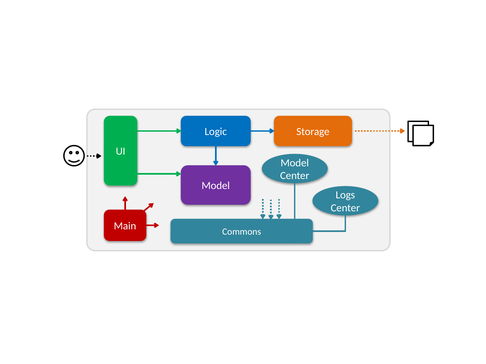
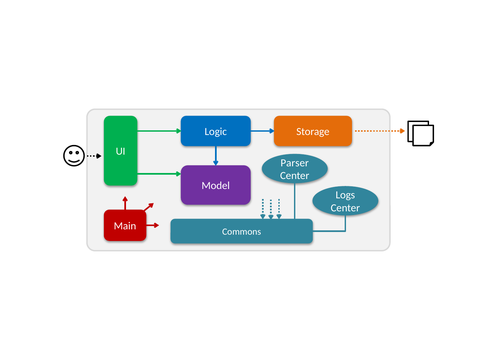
Model at (295, 163): Model -> Parser
